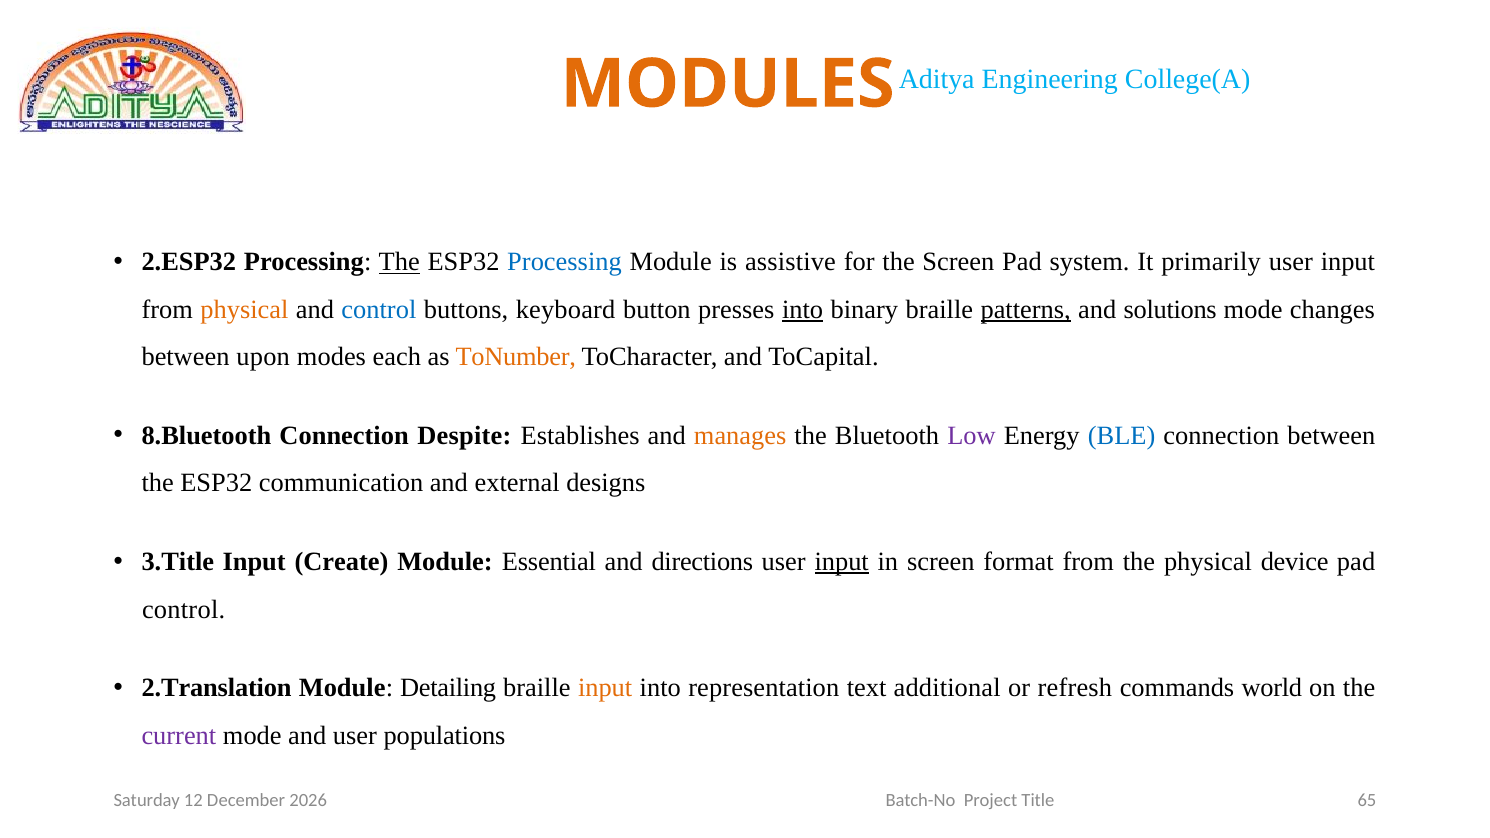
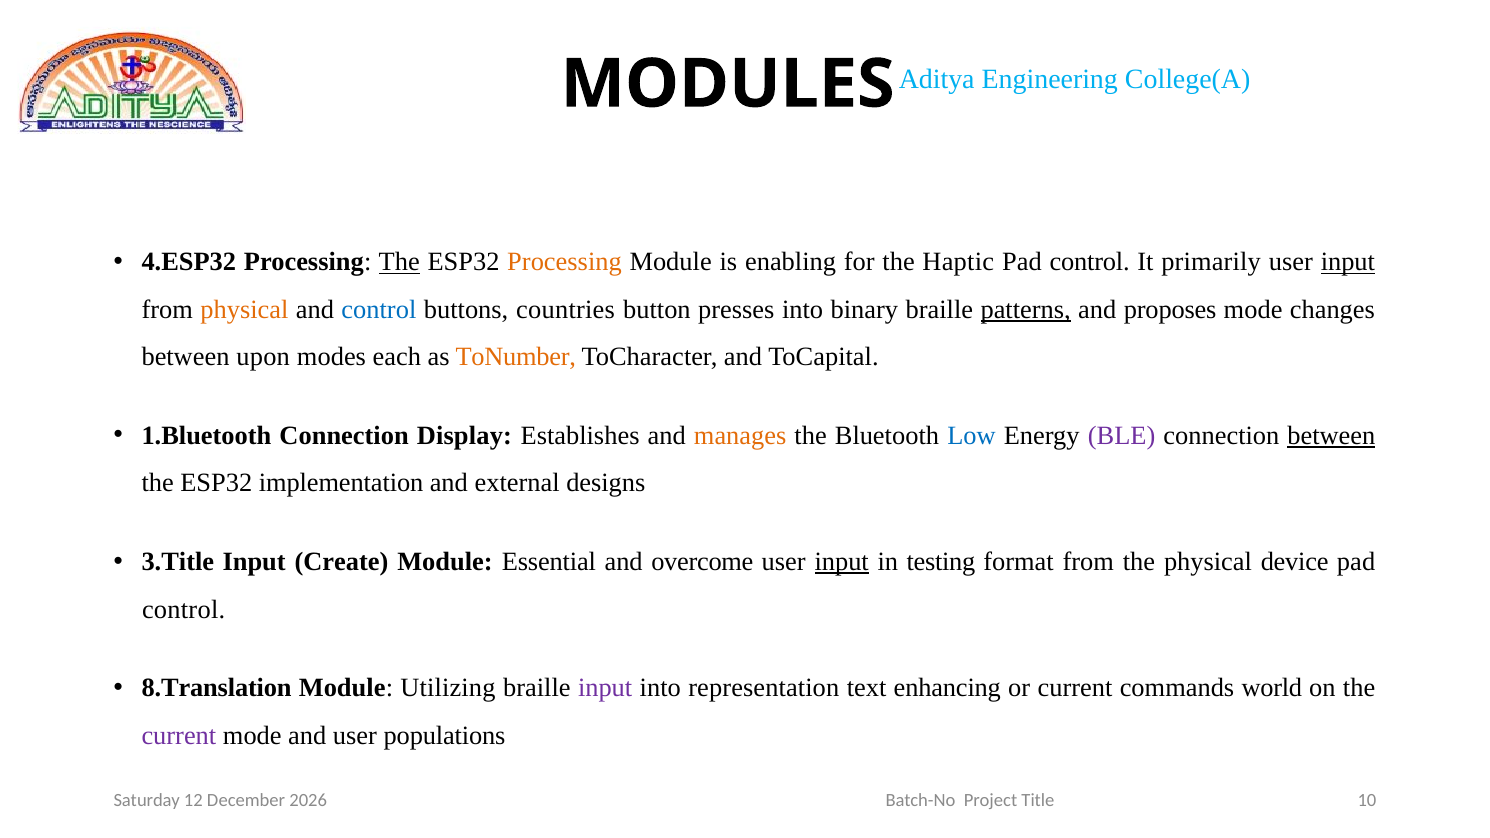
MODULES colour: orange -> black
2.ESP32: 2.ESP32 -> 4.ESP32
Processing at (565, 262) colour: blue -> orange
assistive: assistive -> enabling
the Screen: Screen -> Haptic
system at (1090, 262): system -> control
input at (1348, 262) underline: none -> present
keyboard: keyboard -> countries
into at (803, 310) underline: present -> none
solutions: solutions -> proposes
8.Bluetooth: 8.Bluetooth -> 1.Bluetooth
Despite: Despite -> Display
Low colour: purple -> blue
BLE colour: blue -> purple
between at (1331, 436) underline: none -> present
communication: communication -> implementation
directions: directions -> overcome
in screen: screen -> testing
2.Translation: 2.Translation -> 8.Translation
Detailing: Detailing -> Utilizing
input at (605, 688) colour: orange -> purple
additional: additional -> enhancing
or refresh: refresh -> current
65: 65 -> 10
